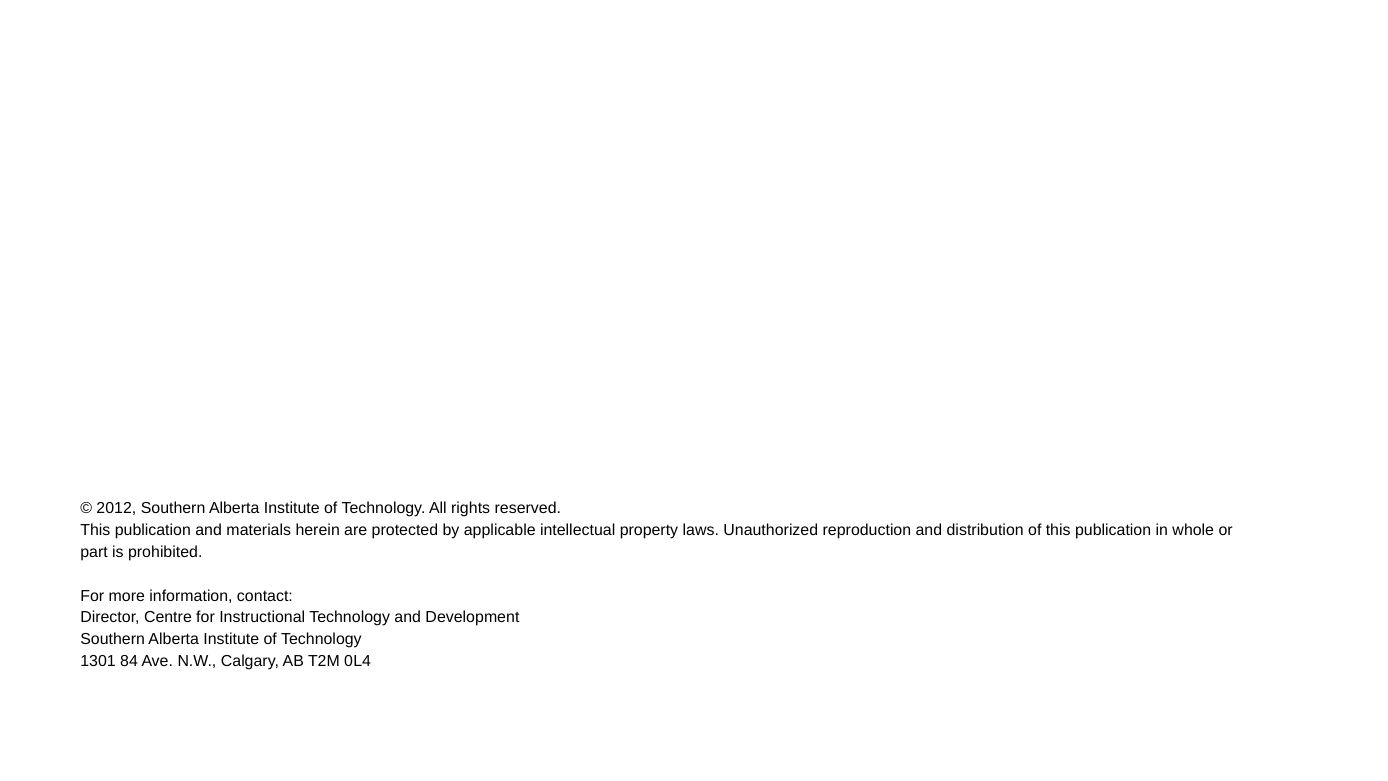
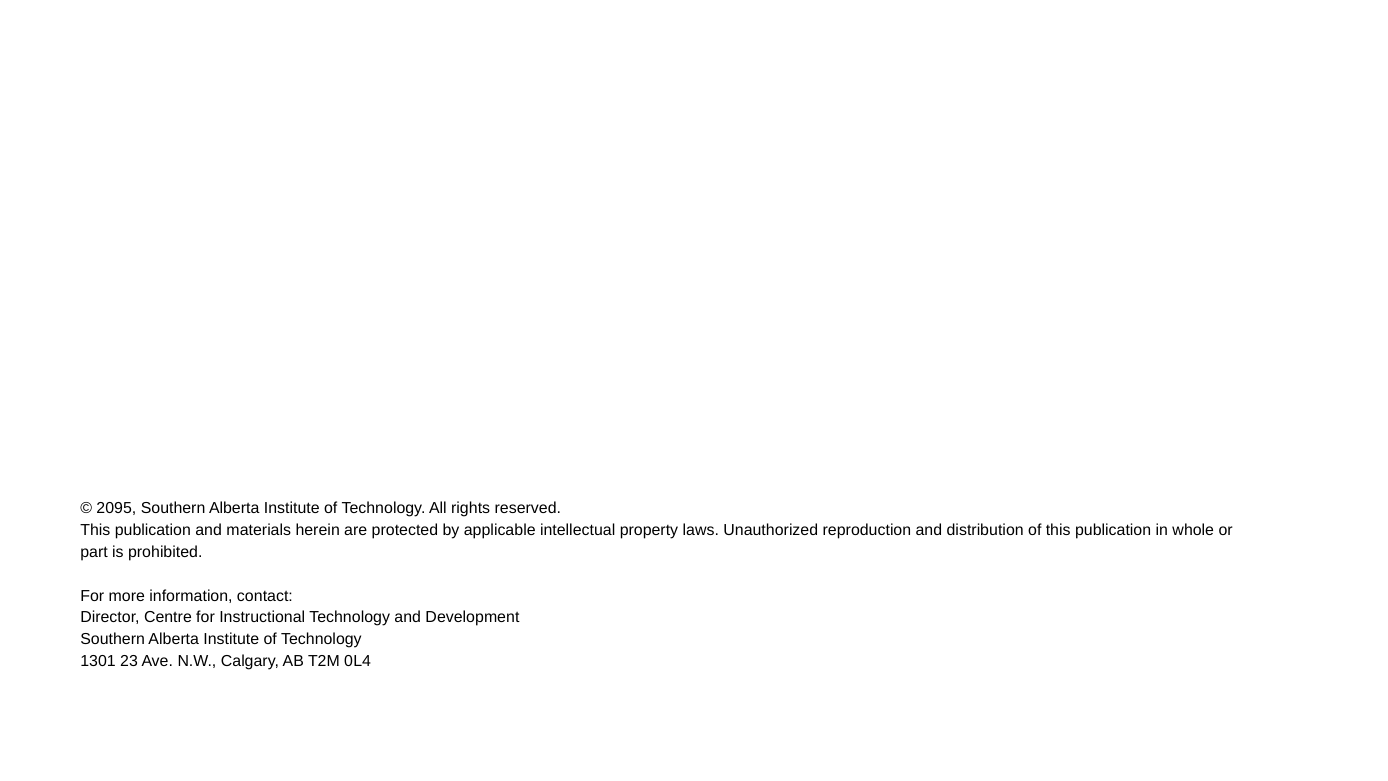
2012: 2012 -> 2095
84: 84 -> 23
